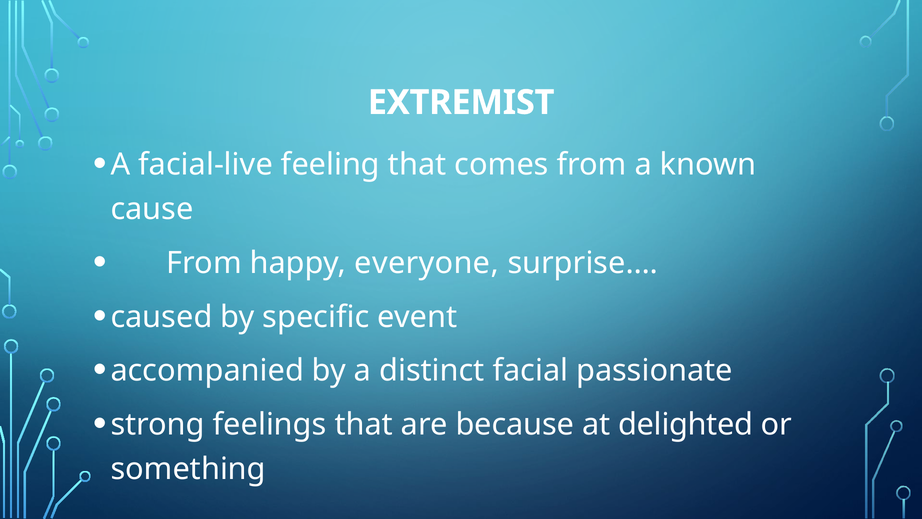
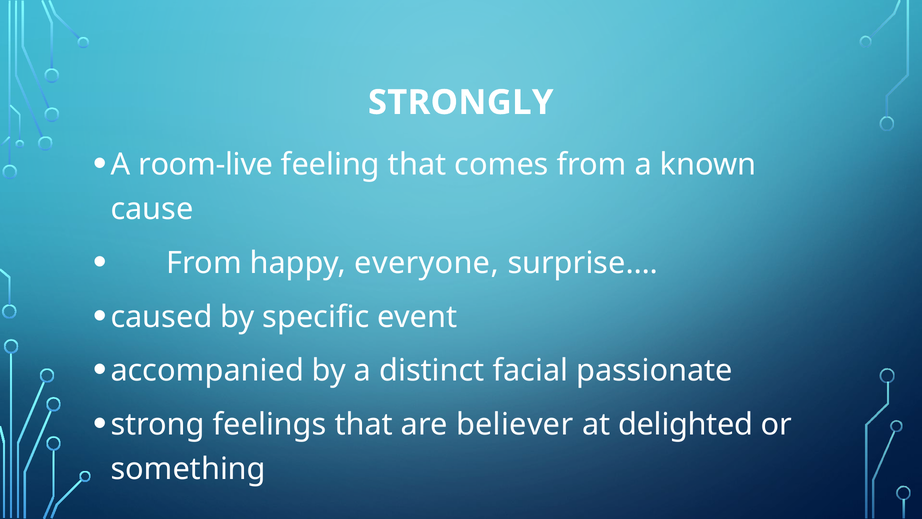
EXTREMIST: EXTREMIST -> STRONGLY
facial-live: facial-live -> room-live
because: because -> believer
